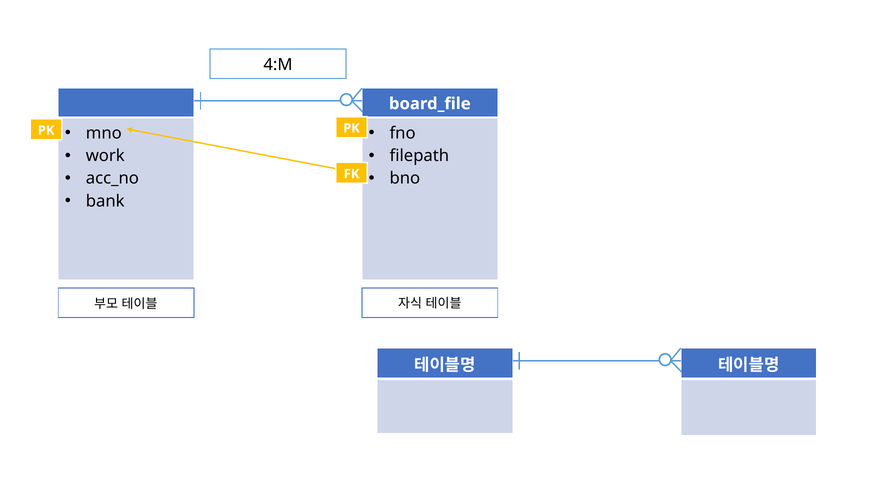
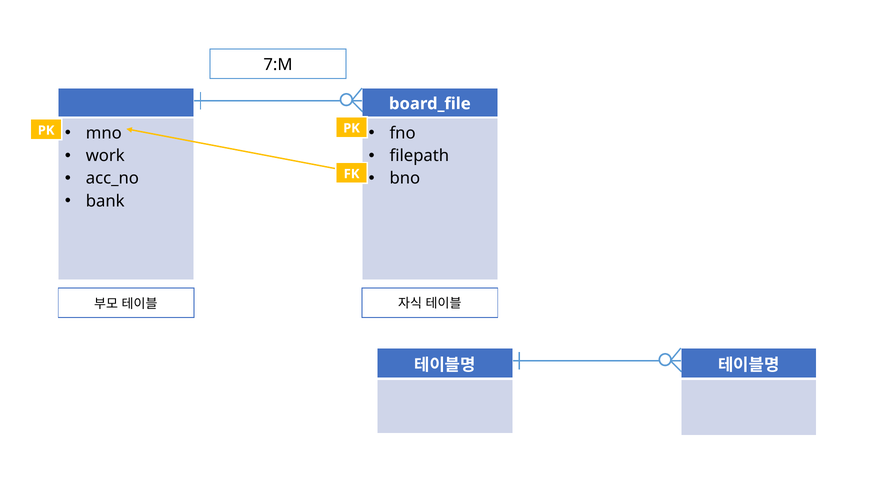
4:M: 4:M -> 7:M
